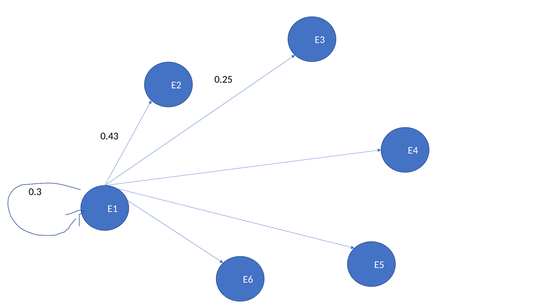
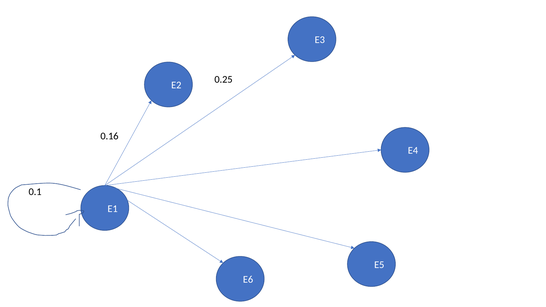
0.43: 0.43 -> 0.16
0.3: 0.3 -> 0.1
